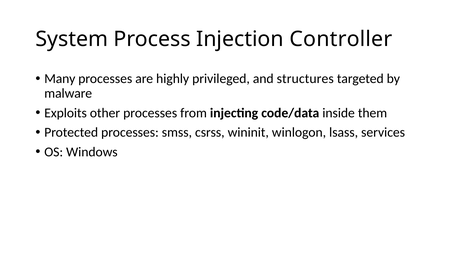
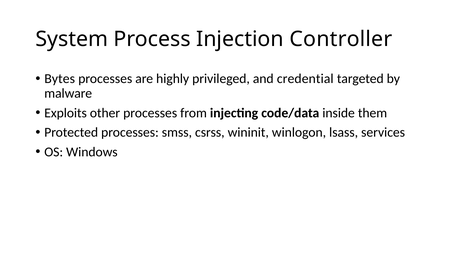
Many: Many -> Bytes
structures: structures -> credential
